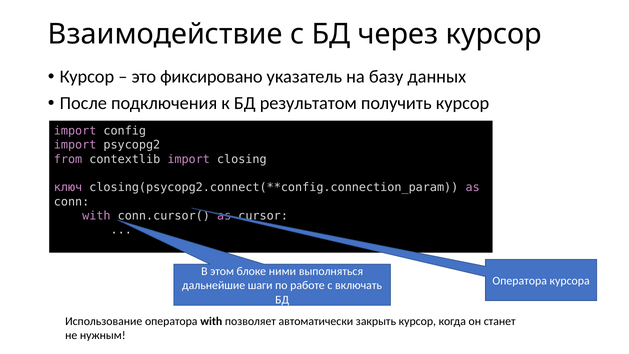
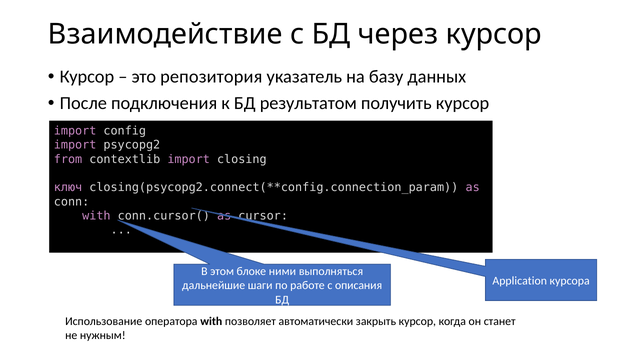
фиксировано: фиксировано -> репозитория
Оператора at (520, 281): Оператора -> Application
включать: включать -> описания
